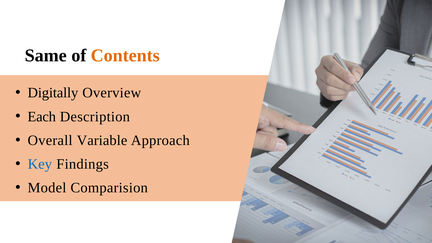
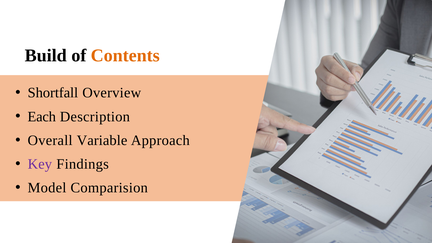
Same: Same -> Build
Digitally: Digitally -> Shortfall
Key colour: blue -> purple
